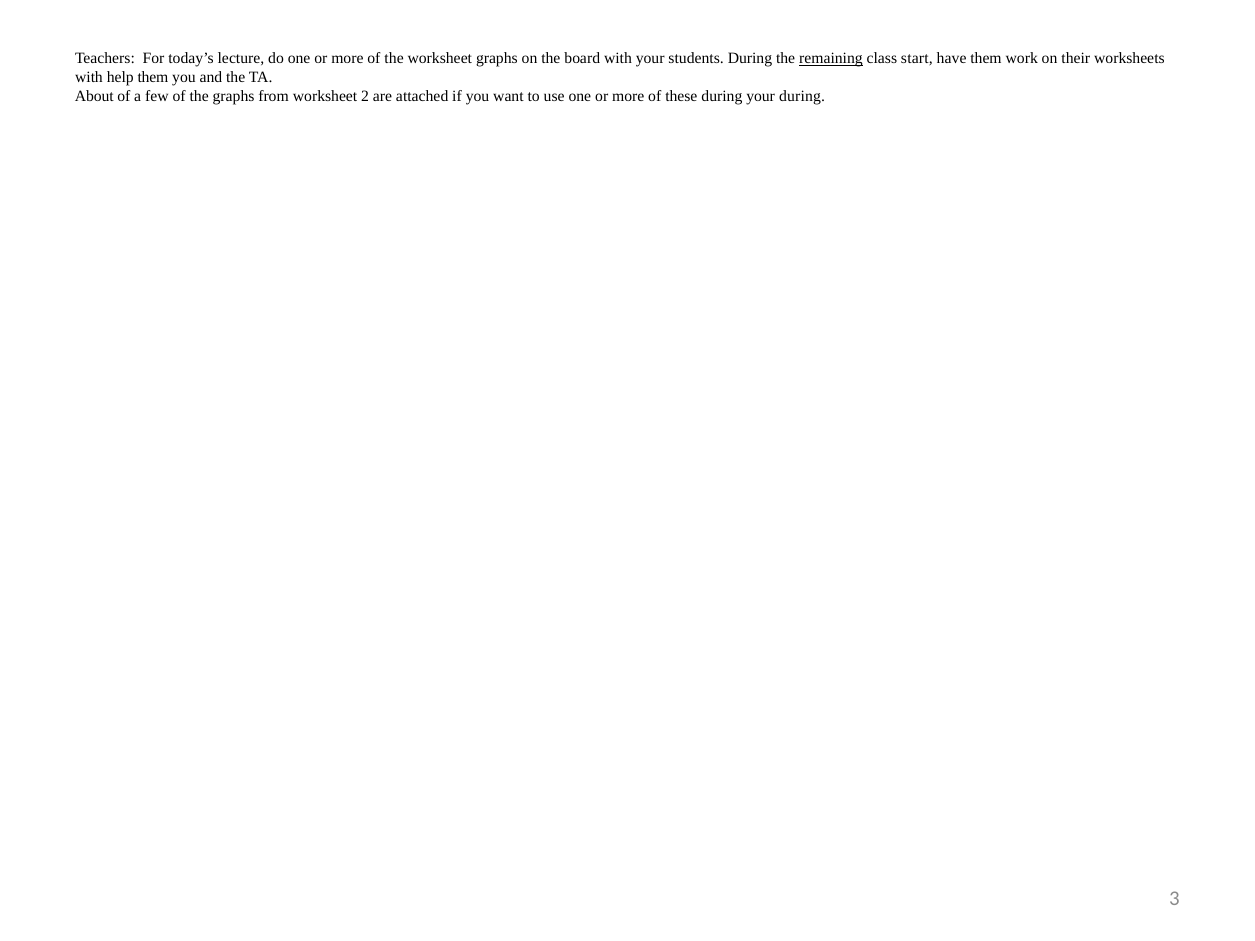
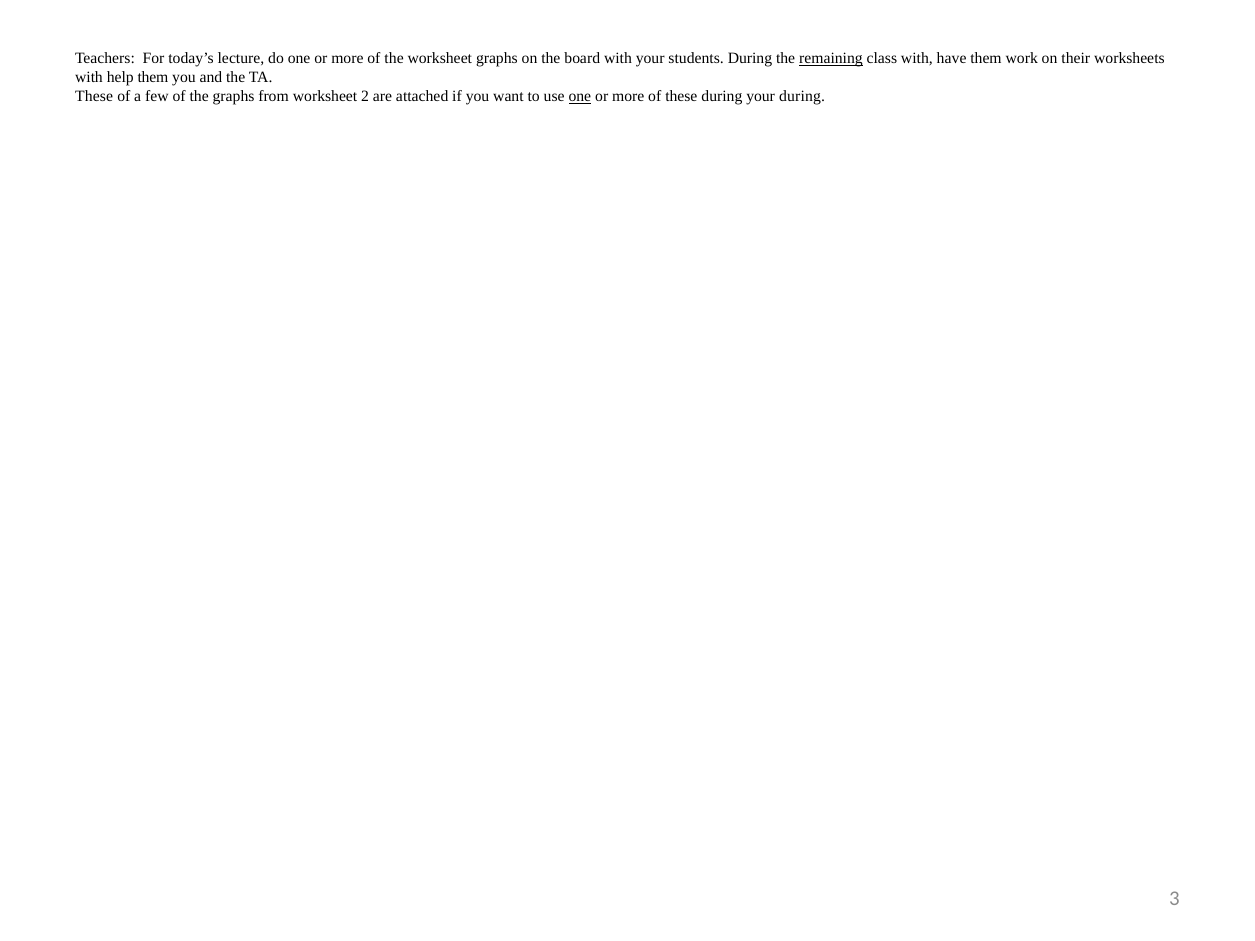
class start: start -> with
About at (94, 96): About -> These
one at (580, 96) underline: none -> present
